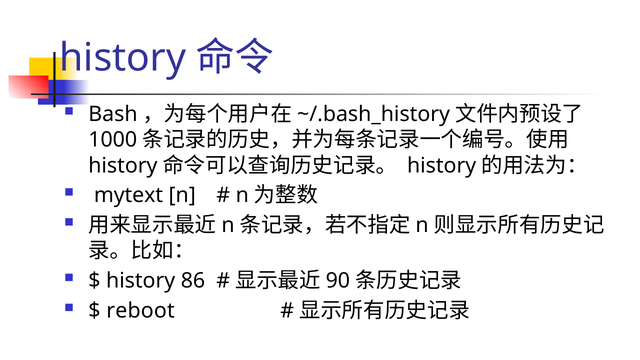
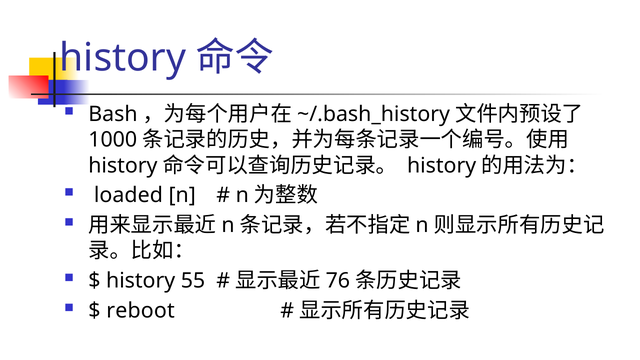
mytext: mytext -> loaded
86: 86 -> 55
90: 90 -> 76
